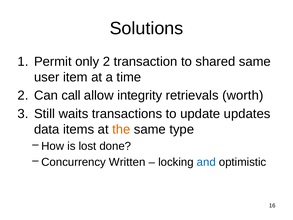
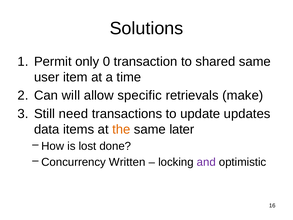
only 2: 2 -> 0
call: call -> will
integrity: integrity -> specific
worth: worth -> make
waits: waits -> need
type: type -> later
and colour: blue -> purple
